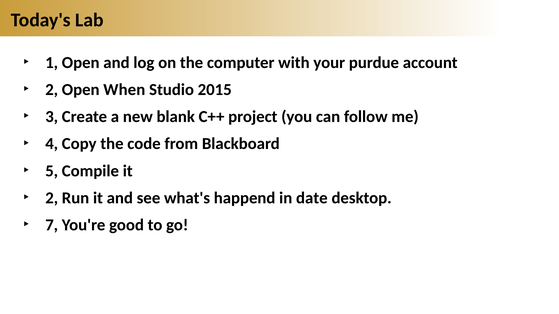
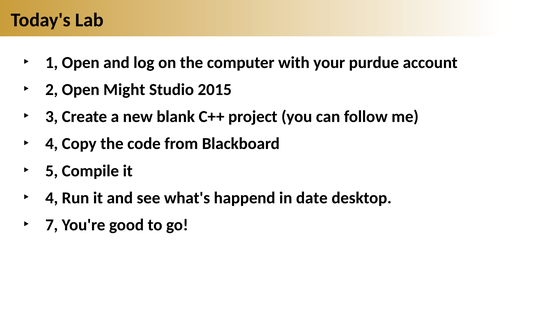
When: When -> Might
2 at (52, 198): 2 -> 4
